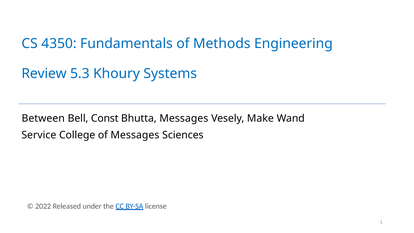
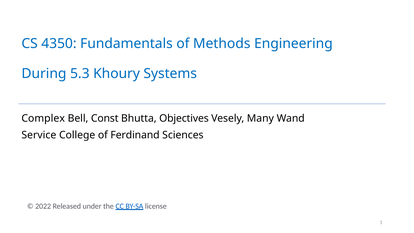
Review: Review -> During
Between: Between -> Complex
Bhutta Messages: Messages -> Objectives
Make: Make -> Many
of Messages: Messages -> Ferdinand
